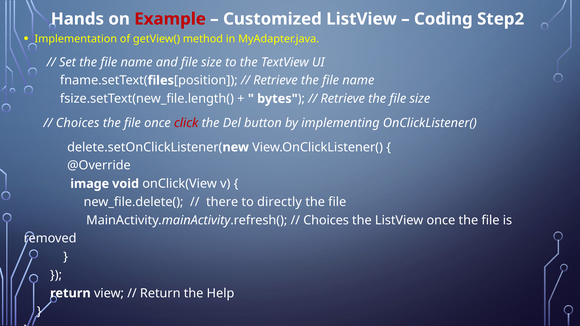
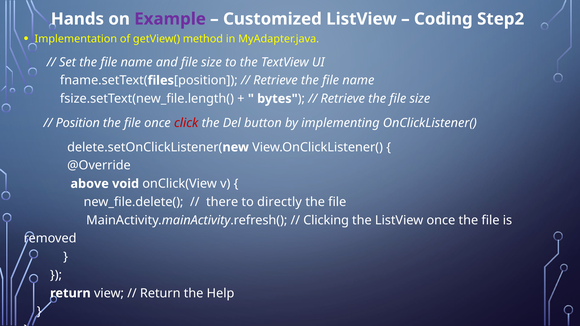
Example colour: red -> purple
Choices at (78, 123): Choices -> Position
image: image -> above
Choices at (326, 220): Choices -> Clicking
